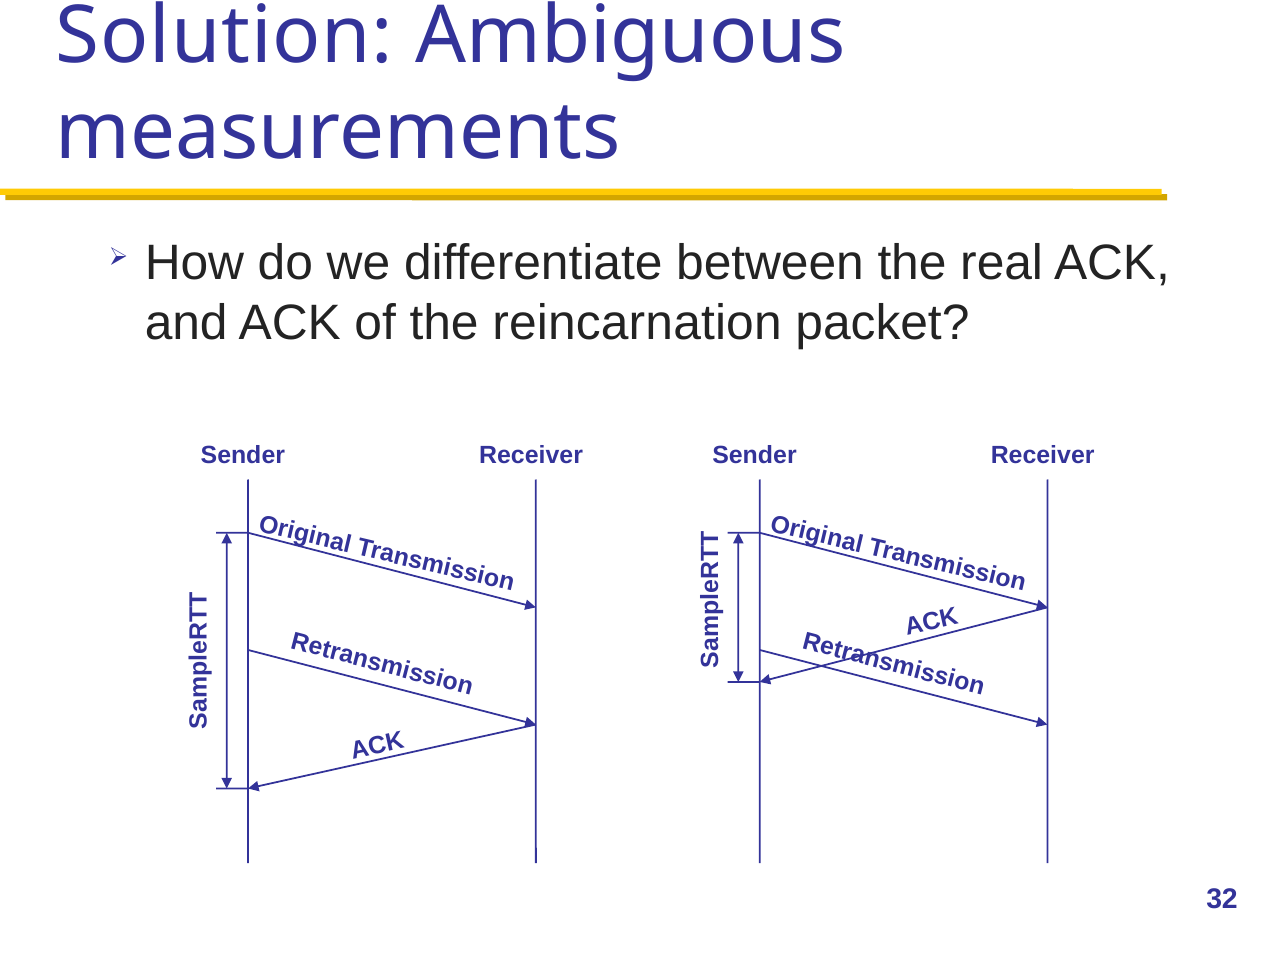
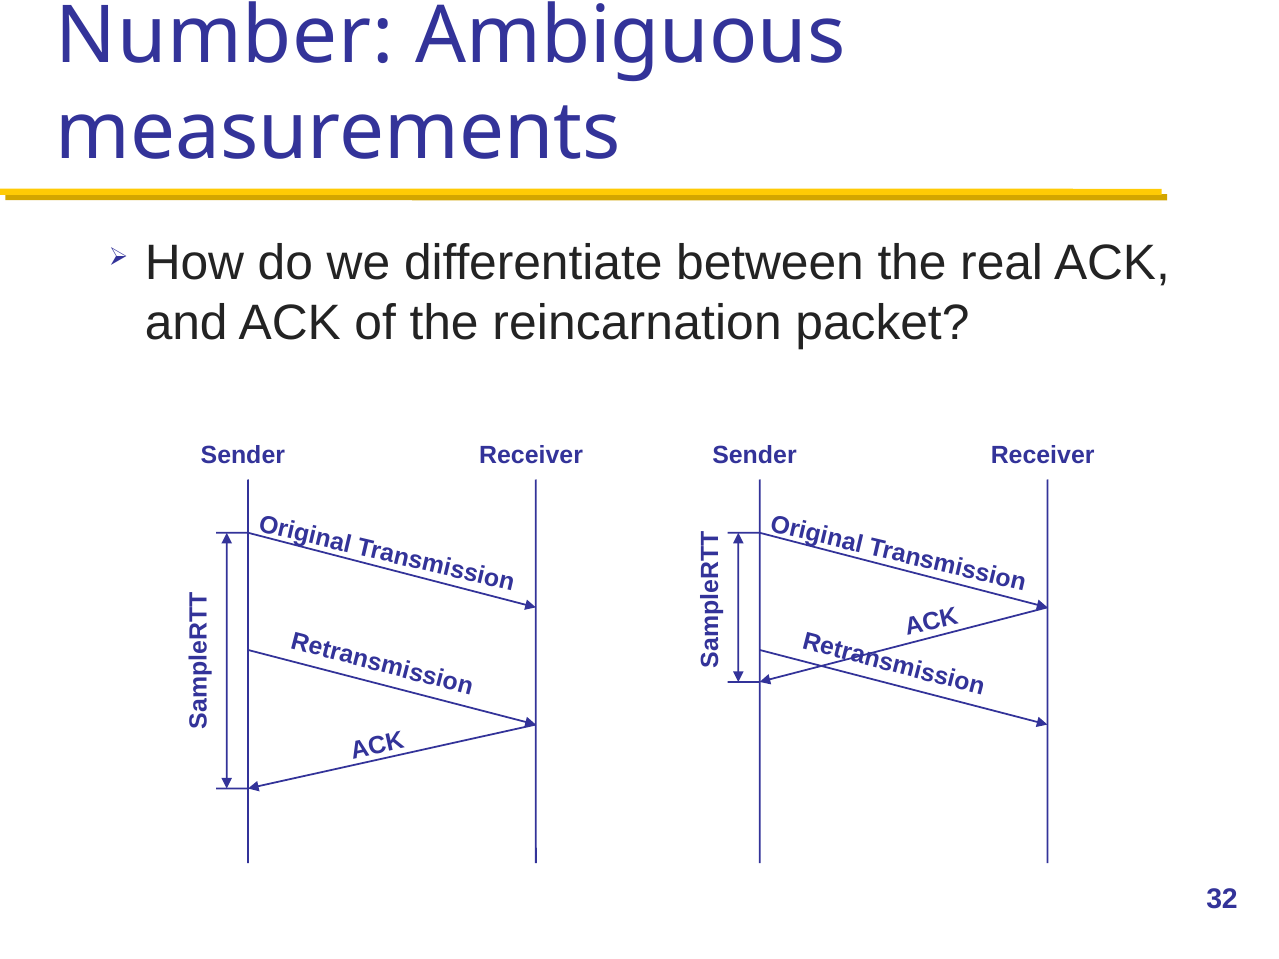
Solution: Solution -> Number
